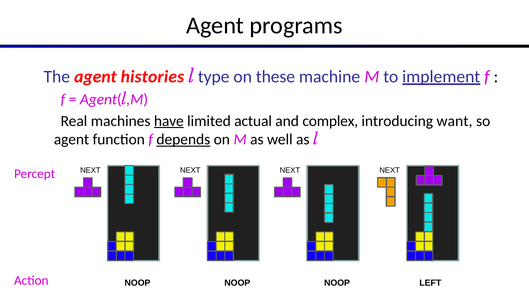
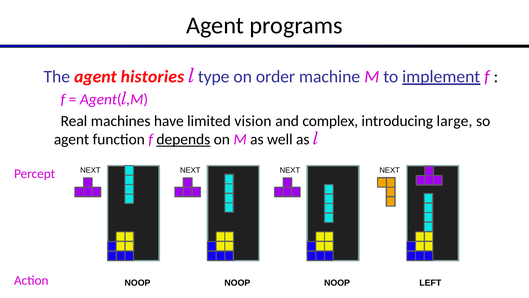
these: these -> order
have underline: present -> none
actual: actual -> vision
want: want -> large
